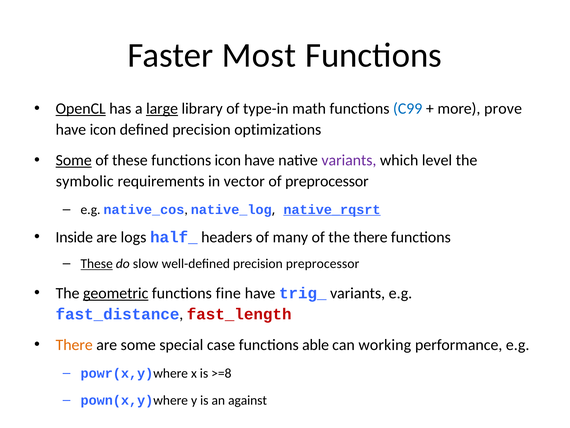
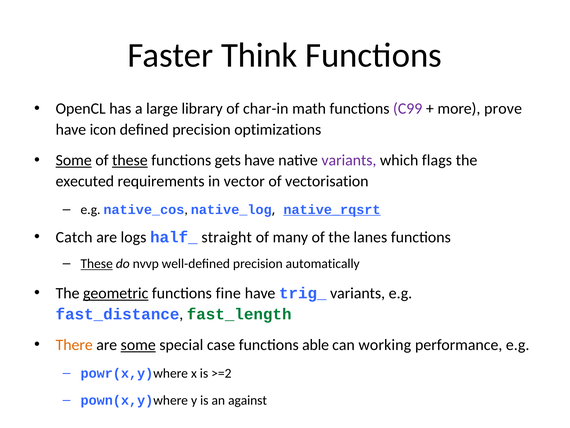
Most: Most -> Think
OpenCL underline: present -> none
large underline: present -> none
type-in: type-in -> char-in
C99 colour: blue -> purple
these at (130, 160) underline: none -> present
functions icon: icon -> gets
level: level -> flags
symbolic: symbolic -> executed
of preprocessor: preprocessor -> vectorisation
Inside: Inside -> Catch
headers: headers -> straight
the there: there -> lanes
slow: slow -> nvvp
precision preprocessor: preprocessor -> automatically
fast_length colour: red -> green
some at (138, 345) underline: none -> present
>=8: >=8 -> >=2
